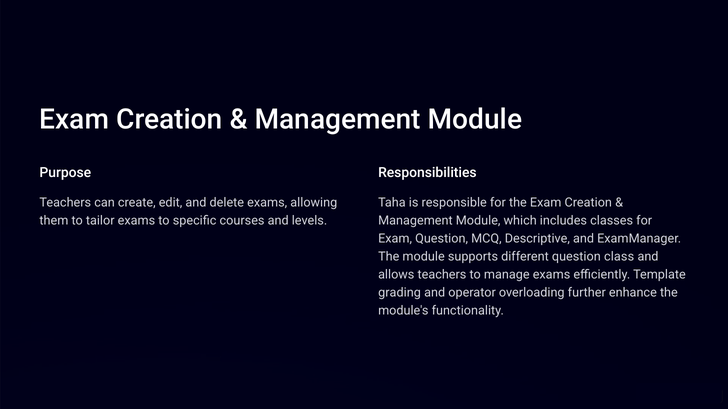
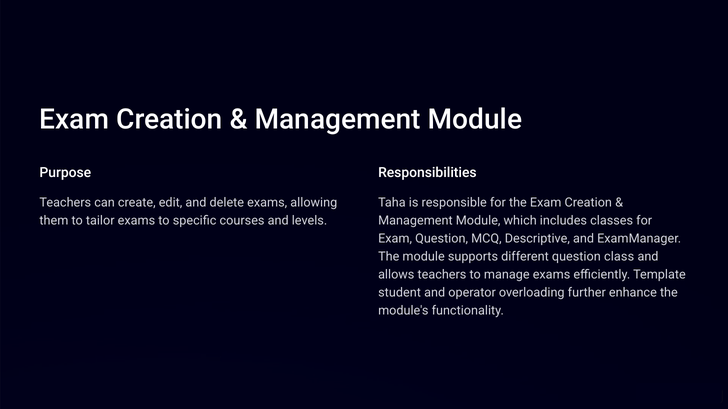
grading: grading -> student
